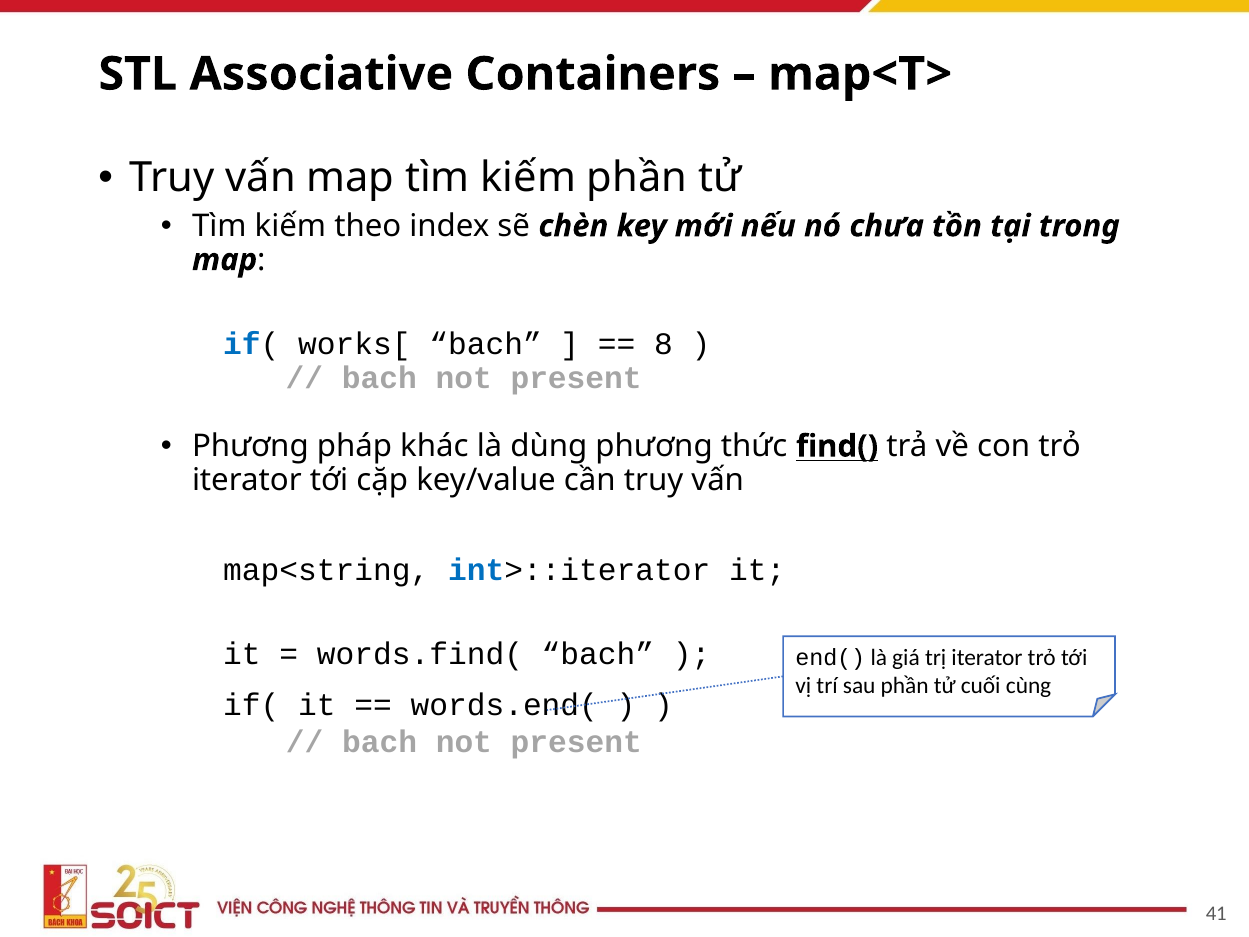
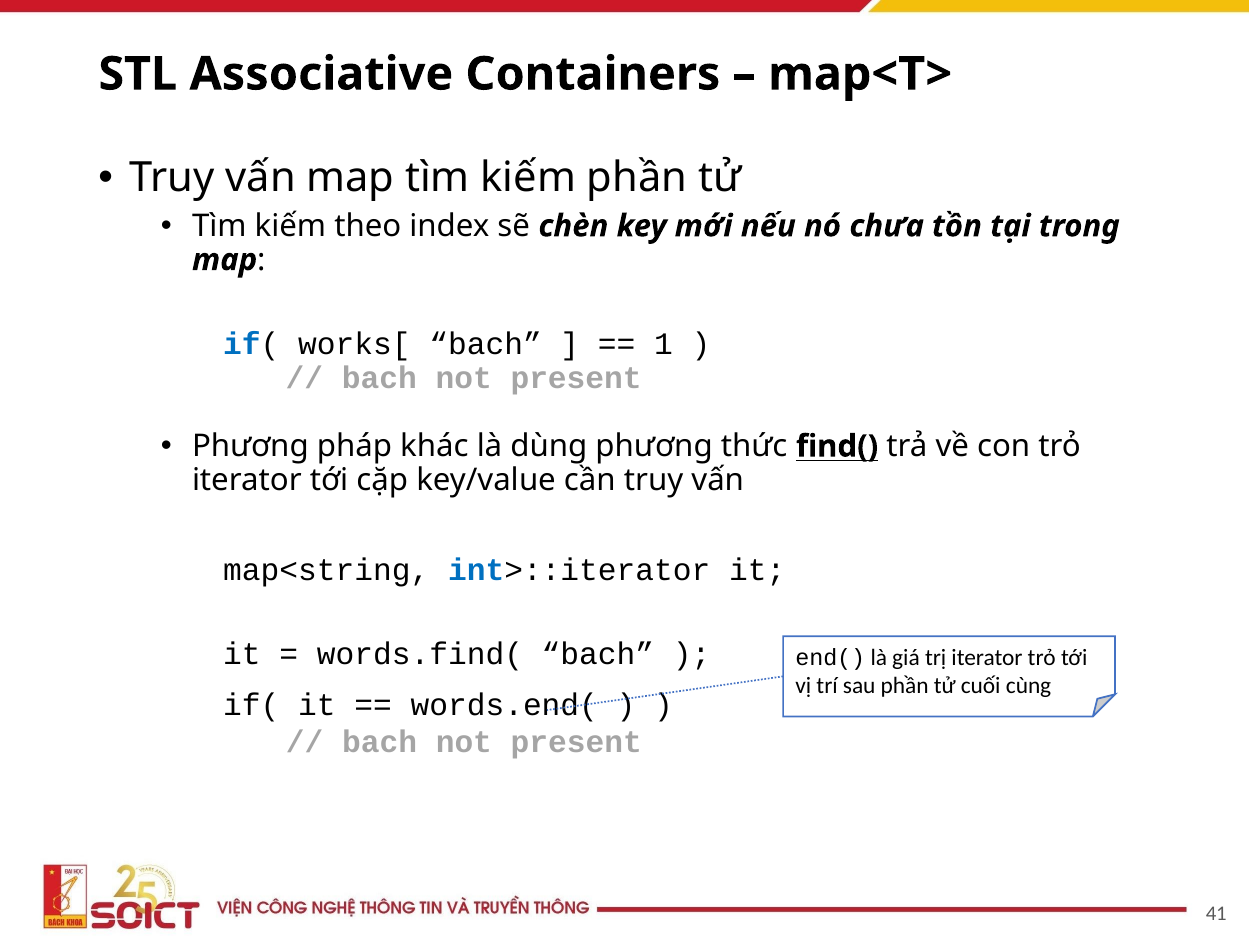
8: 8 -> 1
